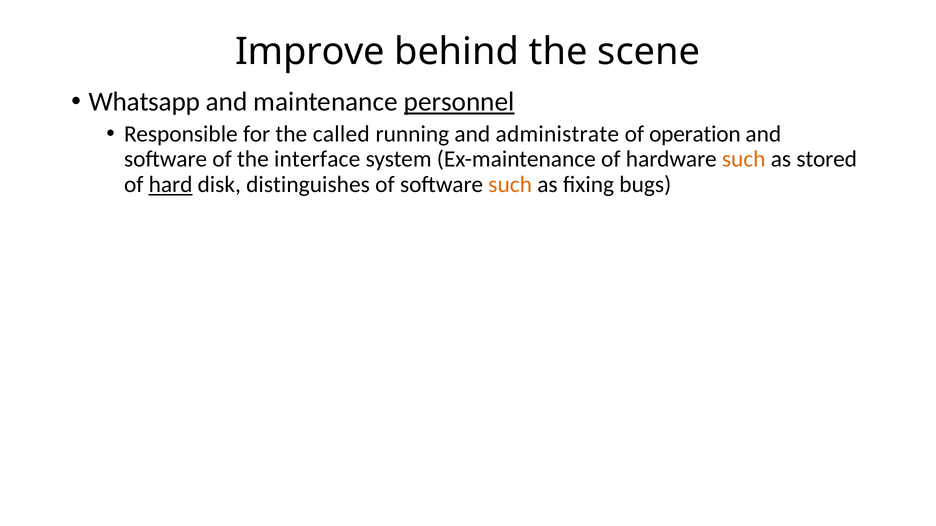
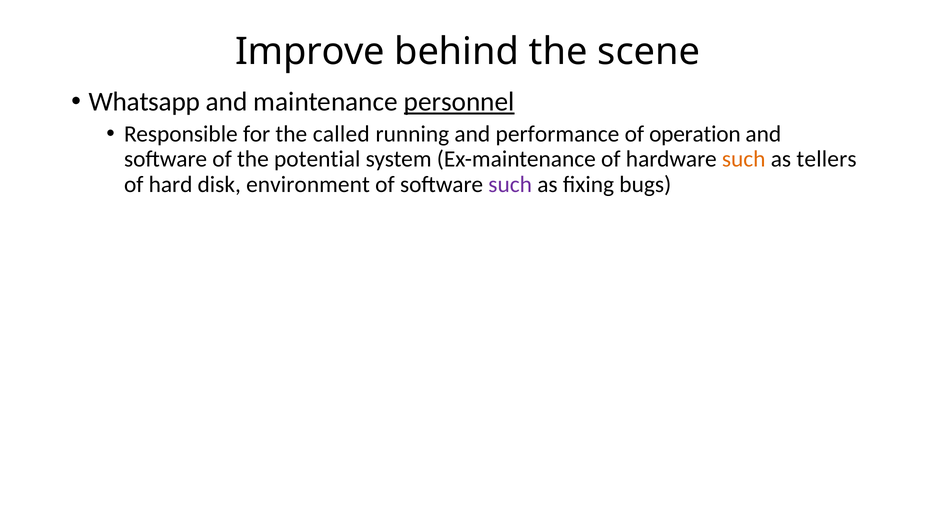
administrate: administrate -> performance
interface: interface -> potential
stored: stored -> tellers
hard underline: present -> none
distinguishes: distinguishes -> environment
such at (510, 185) colour: orange -> purple
